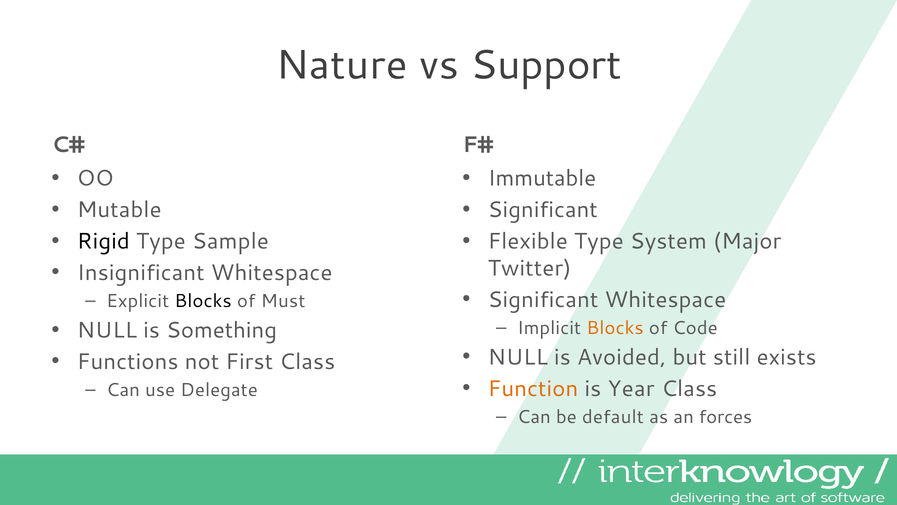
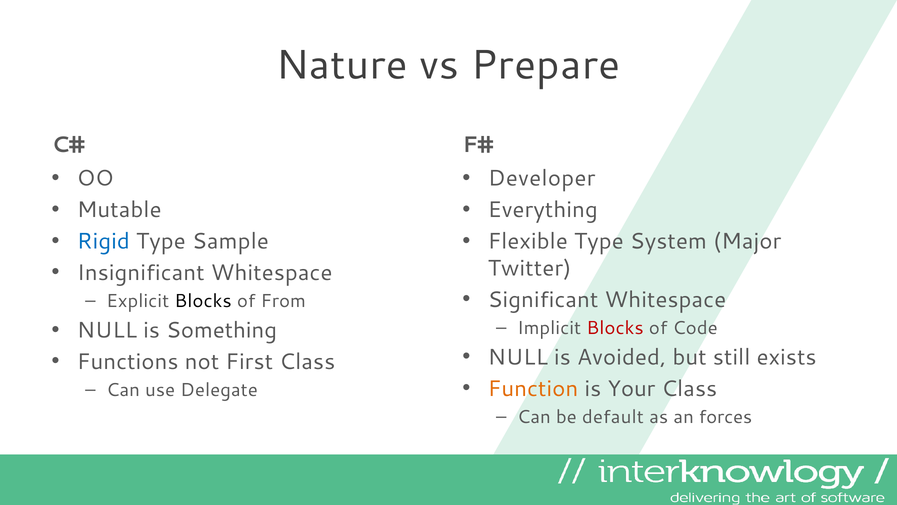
Support: Support -> Prepare
Immutable: Immutable -> Developer
Significant at (543, 210): Significant -> Everything
Rigid colour: black -> blue
Must: Must -> From
Blocks at (615, 328) colour: orange -> red
Year: Year -> Your
